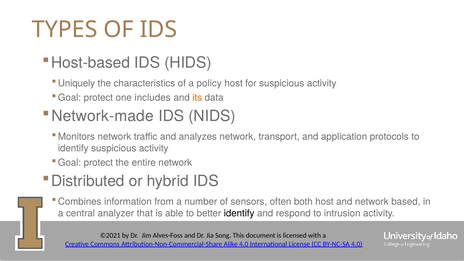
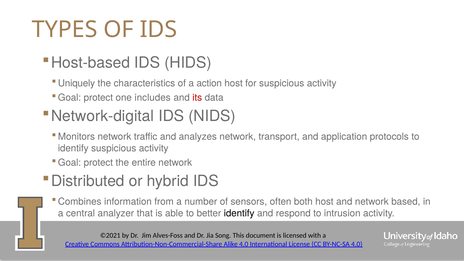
policy: policy -> action
its colour: orange -> red
Network-made: Network-made -> Network-digital
